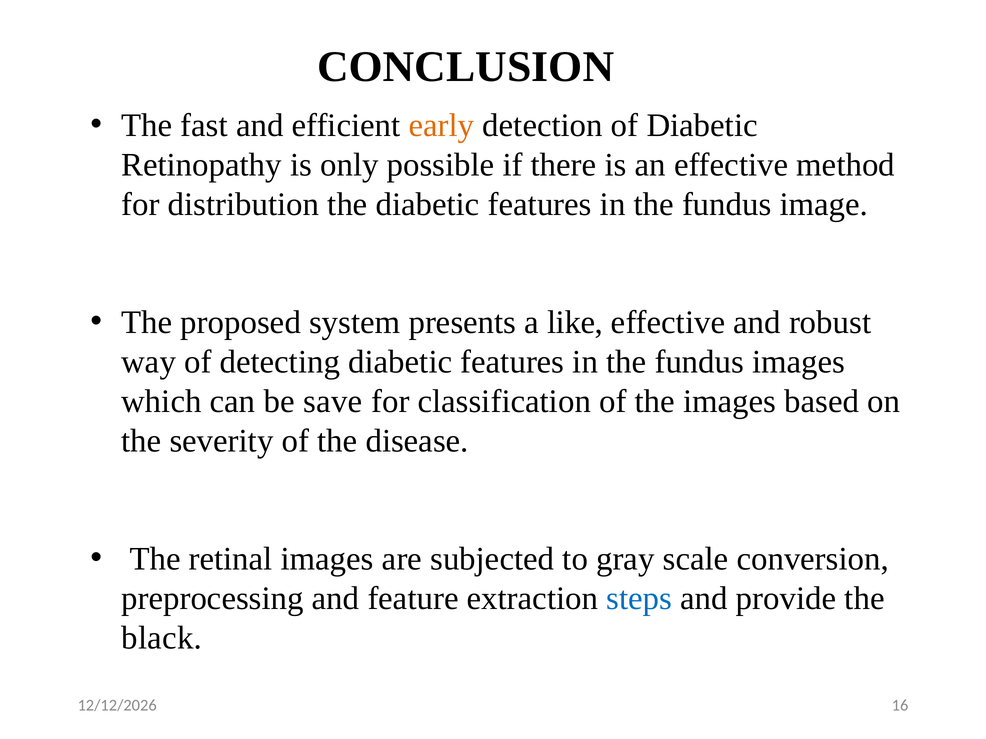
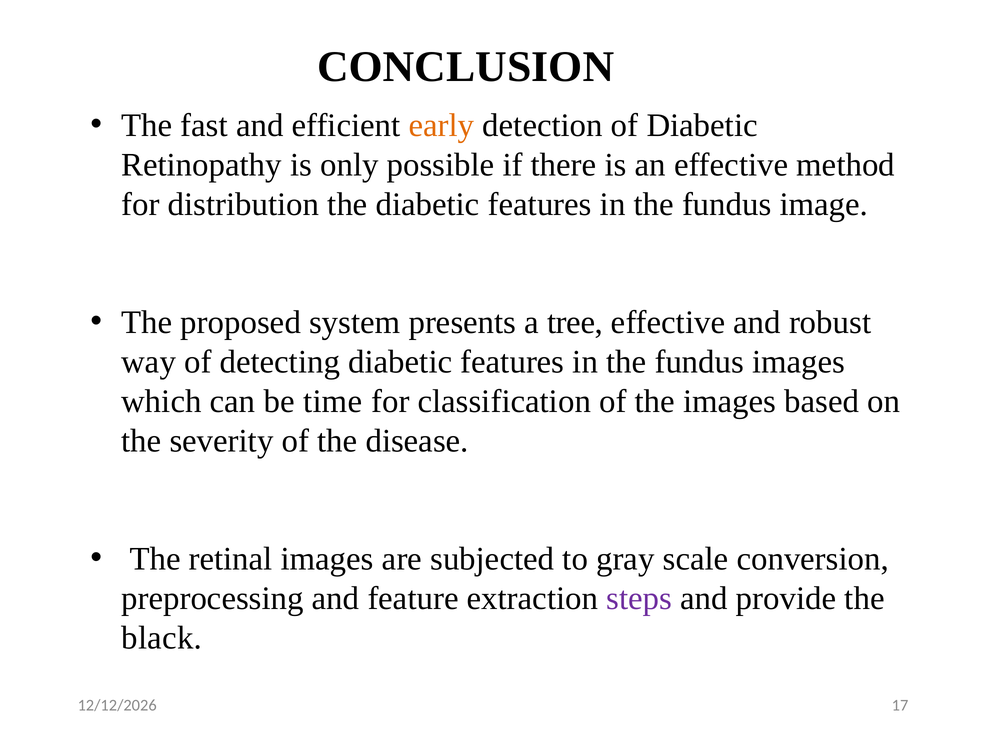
like: like -> tree
save: save -> time
steps colour: blue -> purple
16: 16 -> 17
